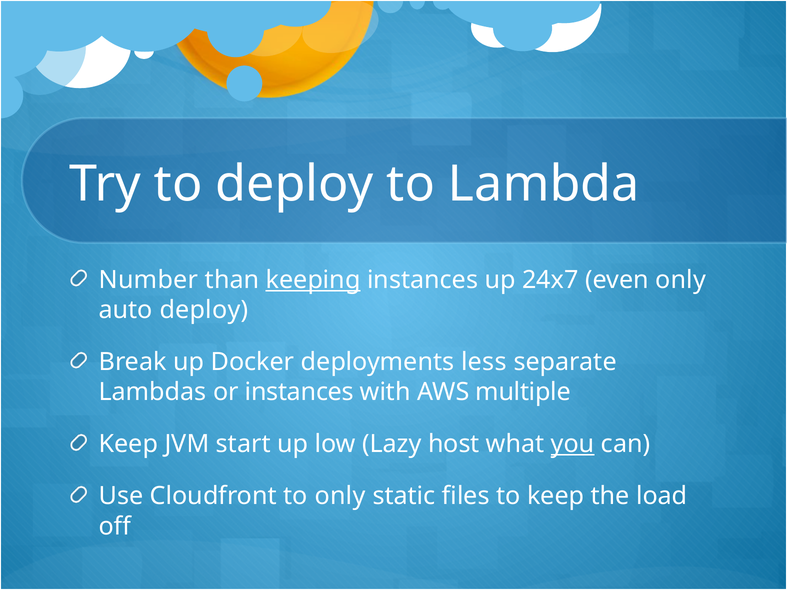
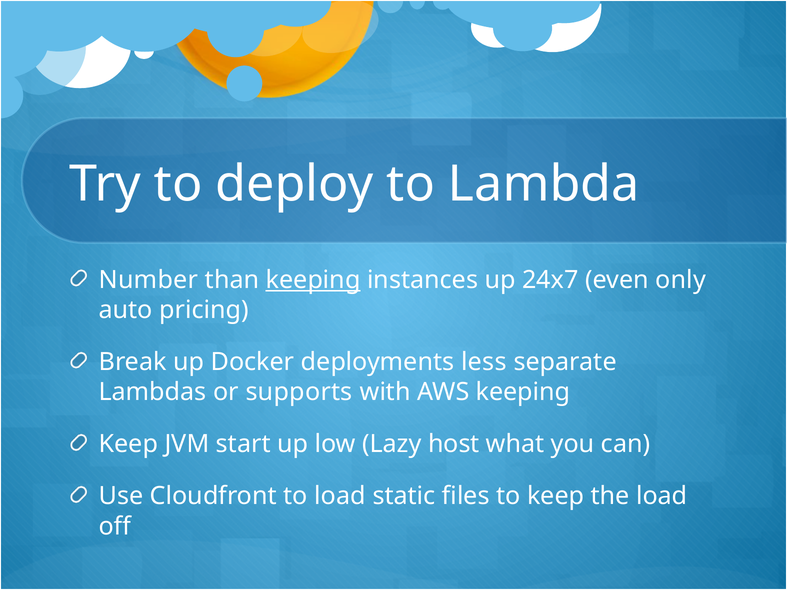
auto deploy: deploy -> pricing
or instances: instances -> supports
AWS multiple: multiple -> keeping
you underline: present -> none
to only: only -> load
